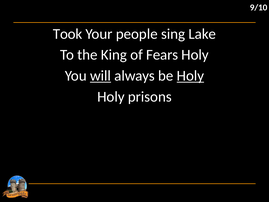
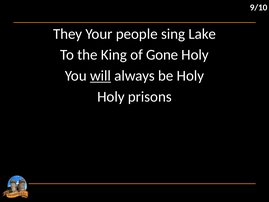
Took: Took -> They
Fears: Fears -> Gone
Holy at (190, 76) underline: present -> none
